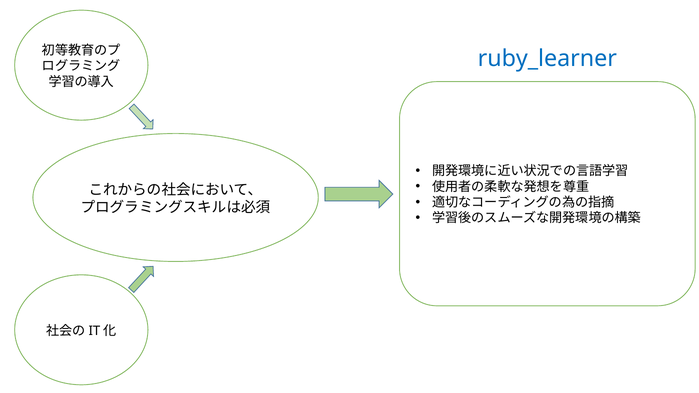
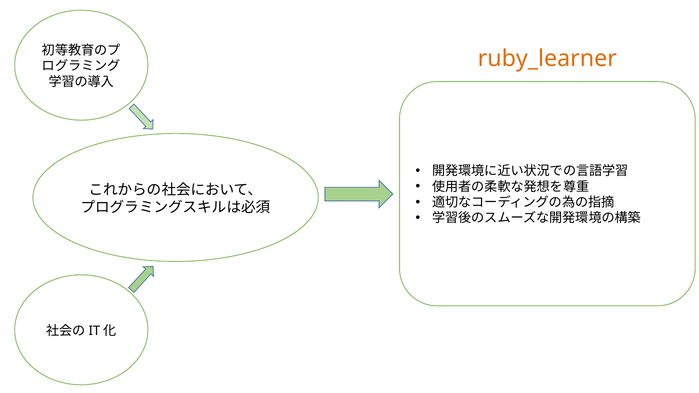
ruby_learner colour: blue -> orange
